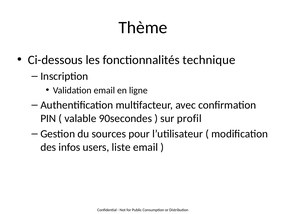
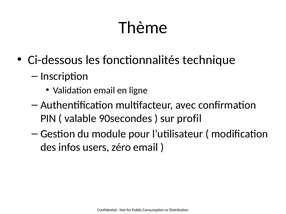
sources: sources -> module
liste: liste -> zéro
